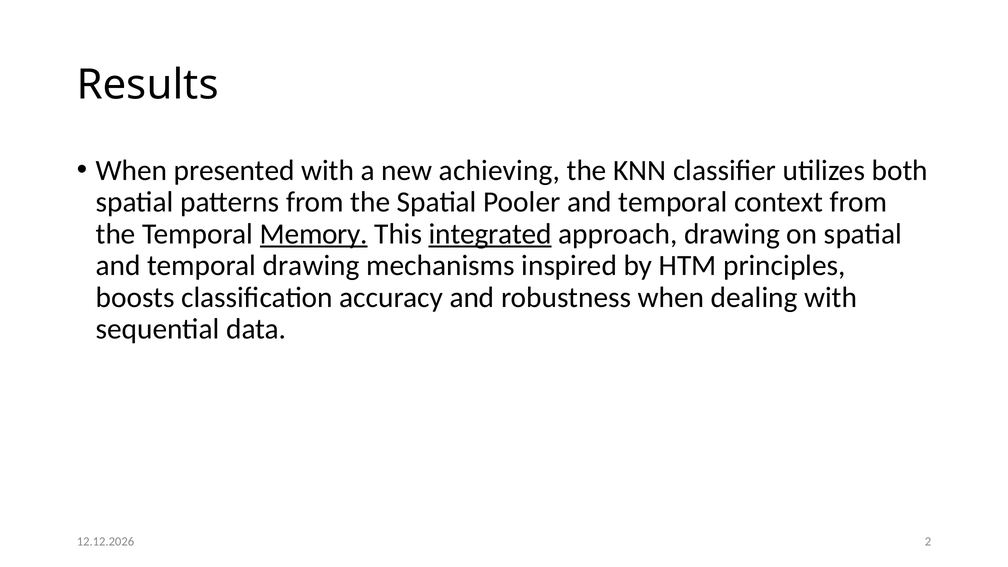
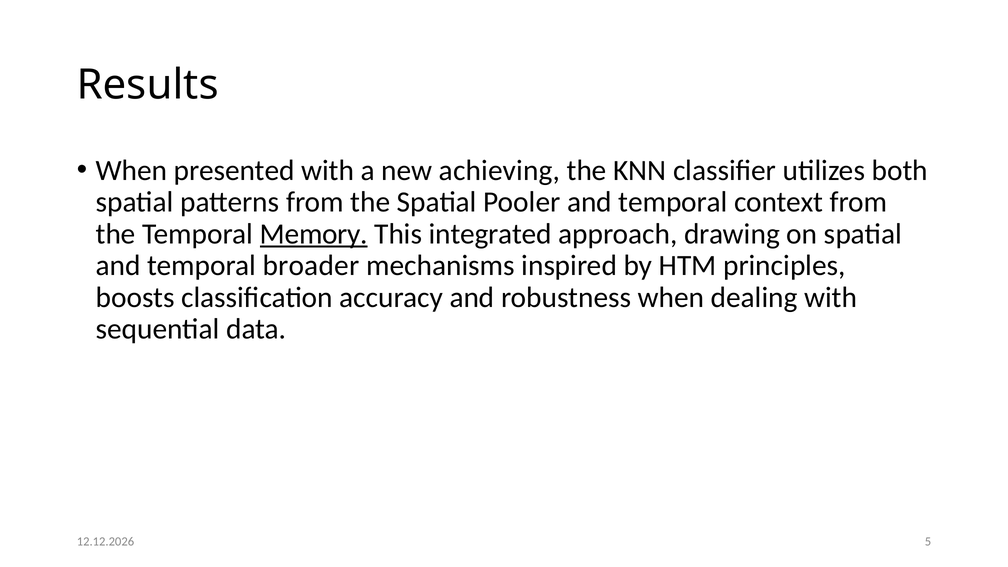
integrated underline: present -> none
temporal drawing: drawing -> broader
2: 2 -> 5
